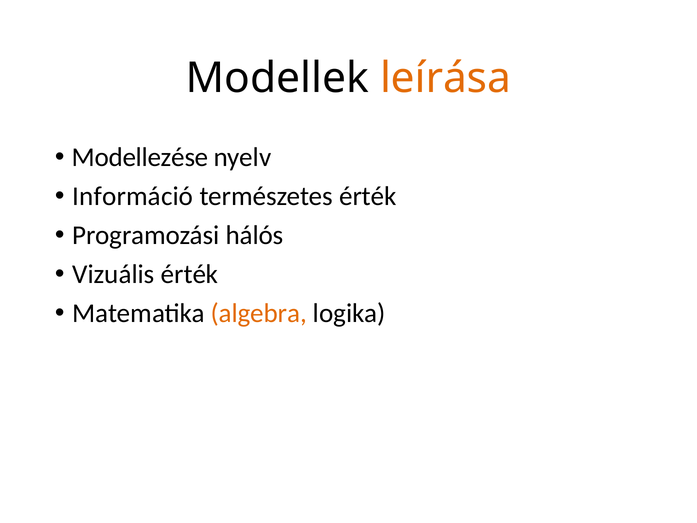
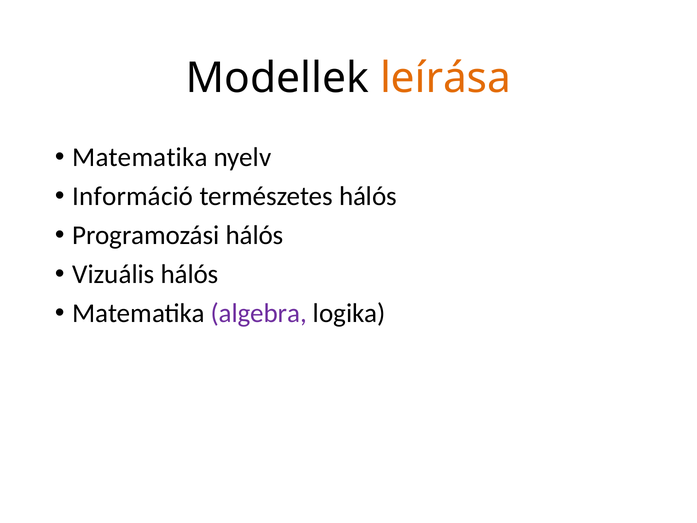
Modellezése at (140, 157): Modellezése -> Matematika
természetes érték: érték -> hálós
Vizuális érték: érték -> hálós
algebra colour: orange -> purple
